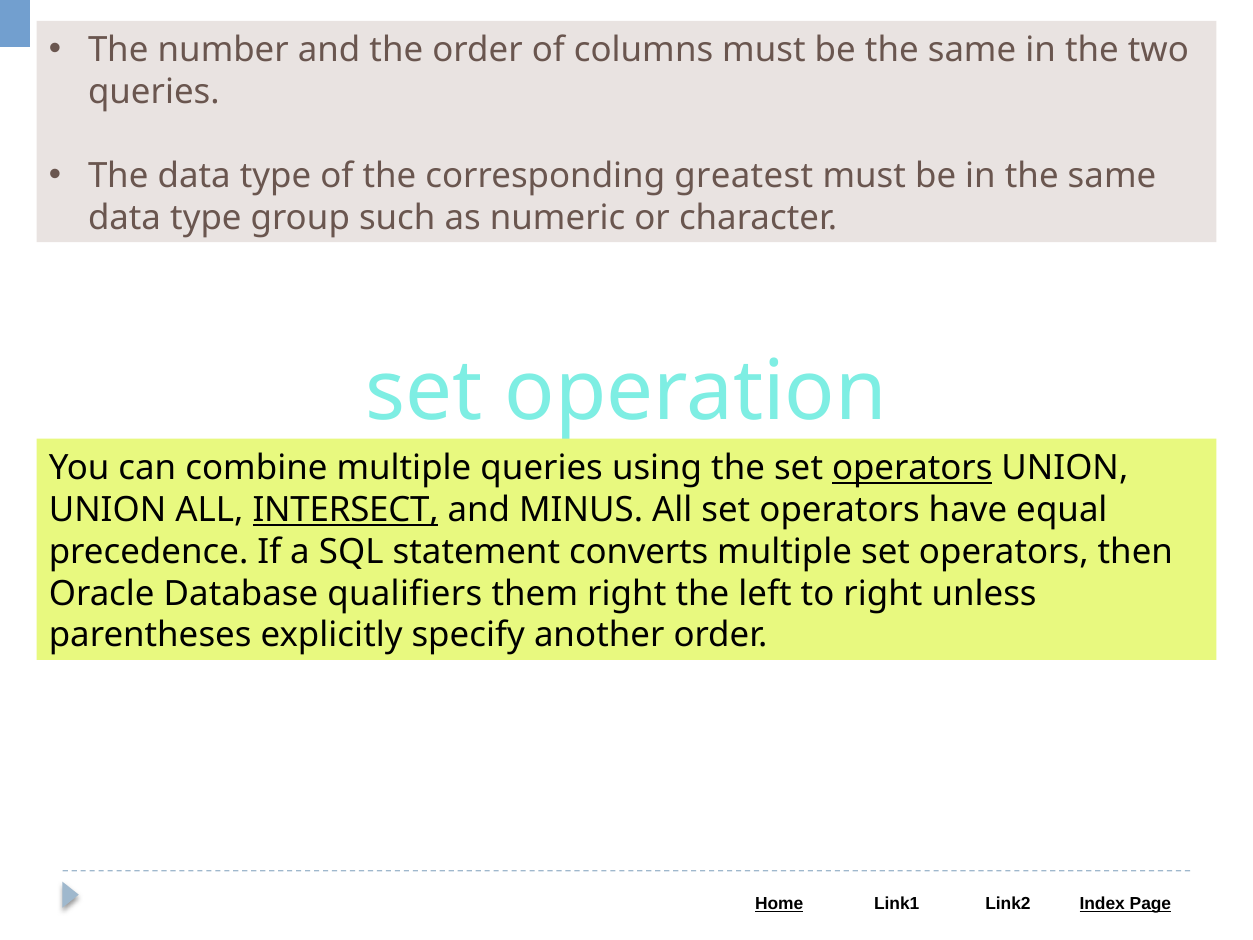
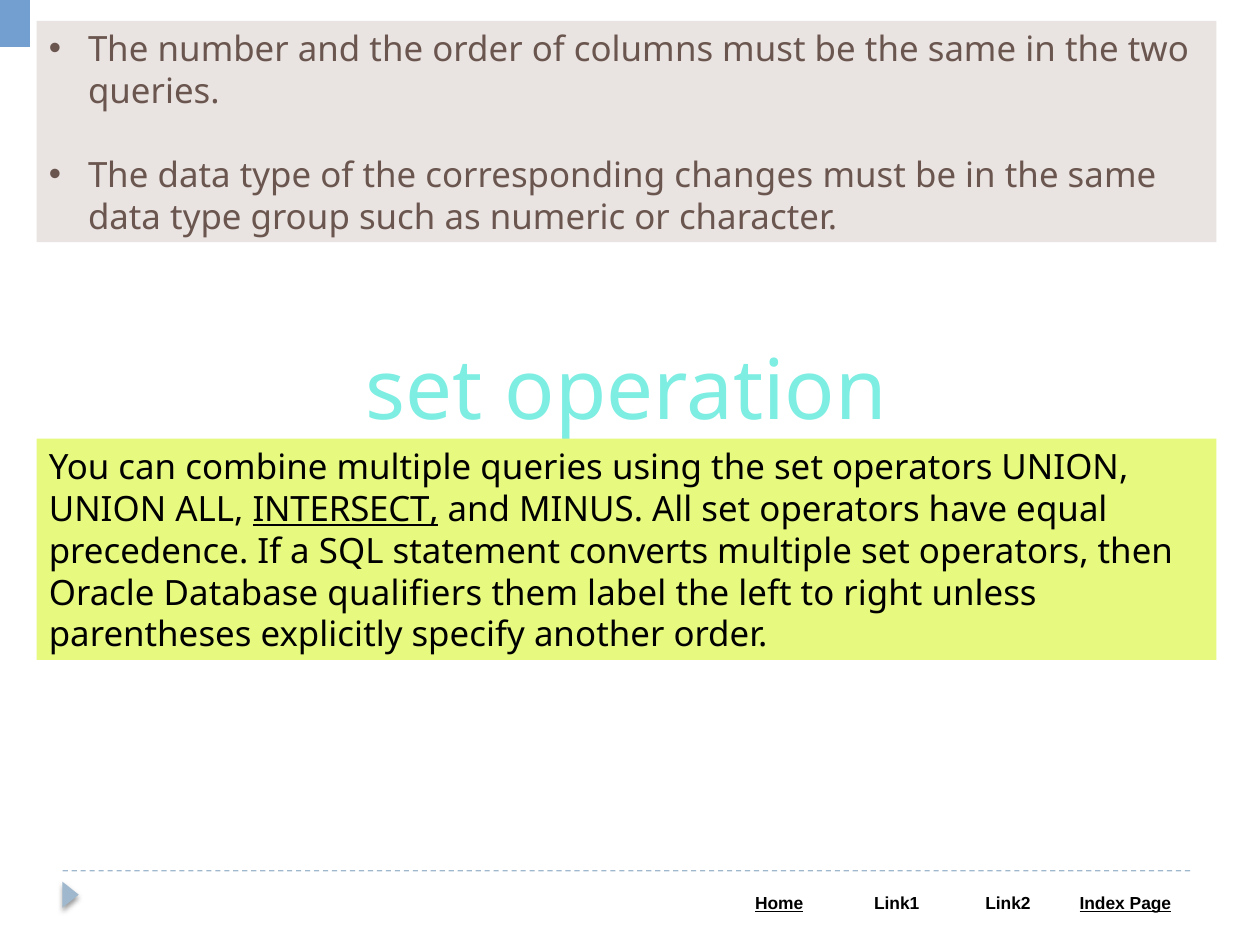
greatest: greatest -> changes
operators at (912, 468) underline: present -> none
them right: right -> label
